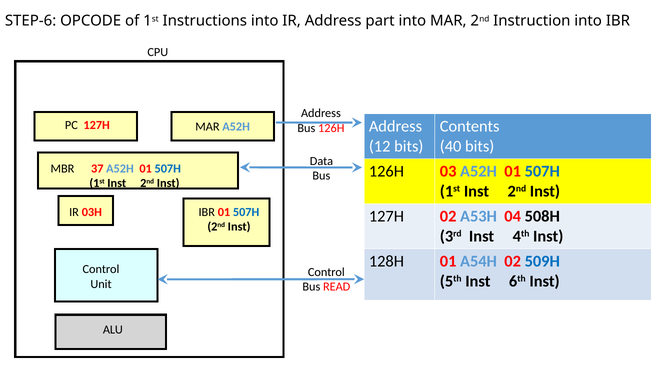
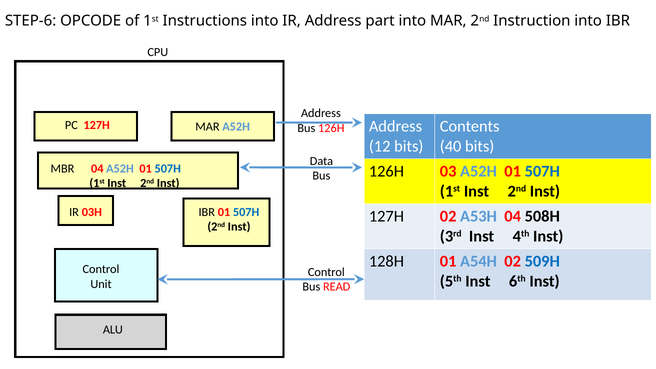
MBR 37: 37 -> 04
